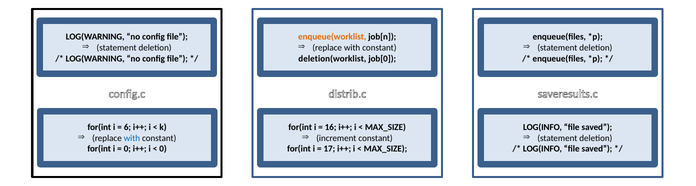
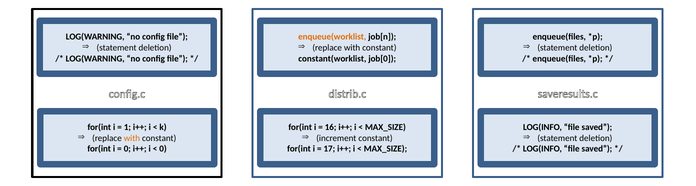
deletion(worklist: deletion(worklist -> constant(worklist
6: 6 -> 1
with at (132, 138) colour: blue -> orange
